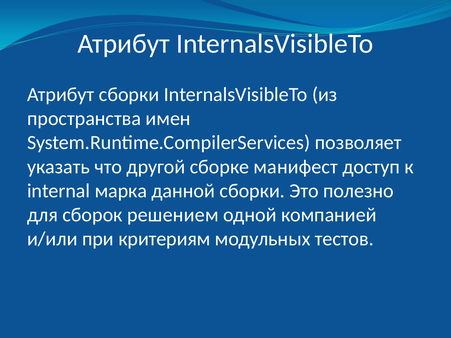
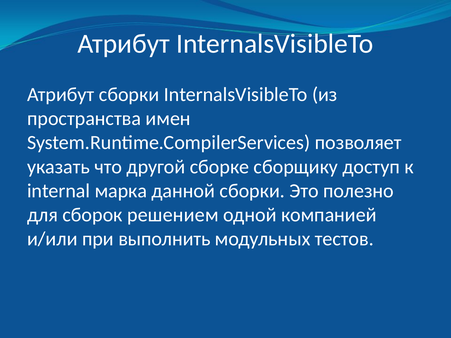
манифест: манифест -> сборщику
критериям: критериям -> выполнить
